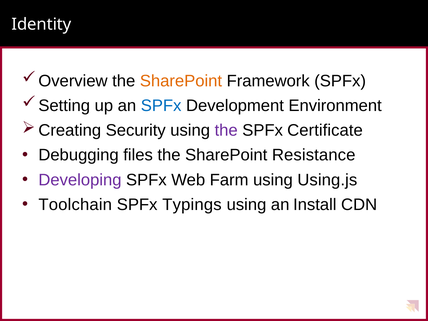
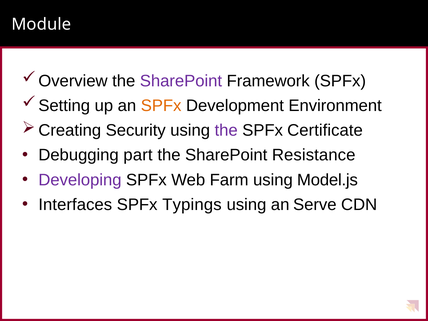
Identity: Identity -> Module
SharePoint at (181, 81) colour: orange -> purple
SPFx at (161, 106) colour: blue -> orange
files: files -> part
Using.js: Using.js -> Model.js
Toolchain: Toolchain -> Interfaces
Install: Install -> Serve
